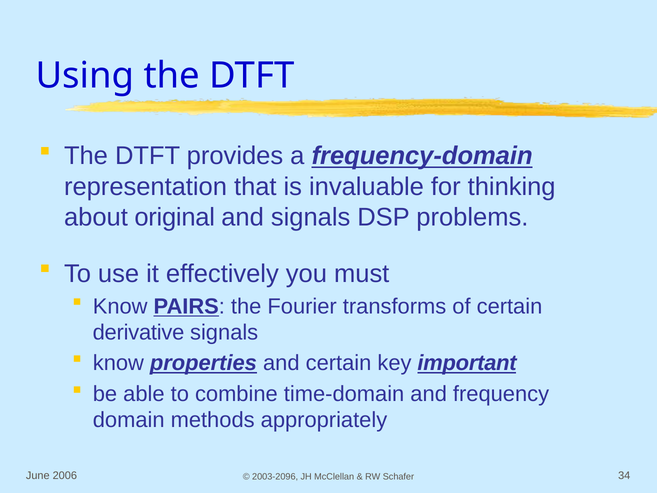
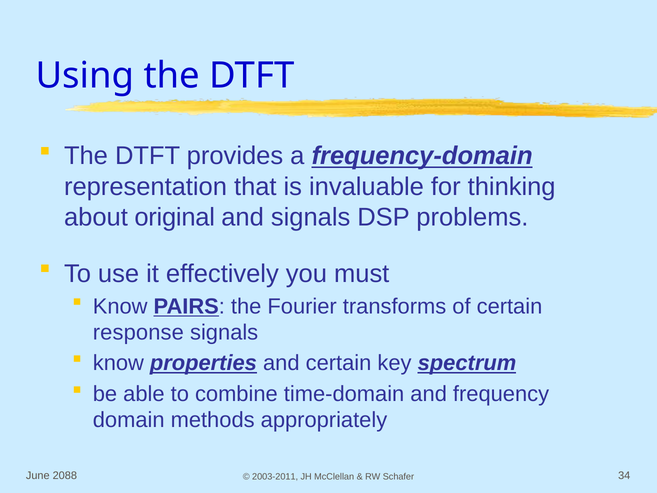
derivative: derivative -> response
important: important -> spectrum
2006: 2006 -> 2088
2003-2096: 2003-2096 -> 2003-2011
